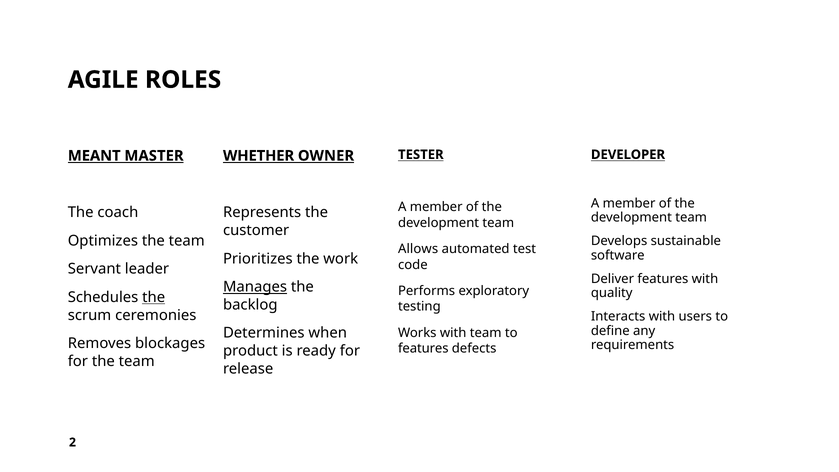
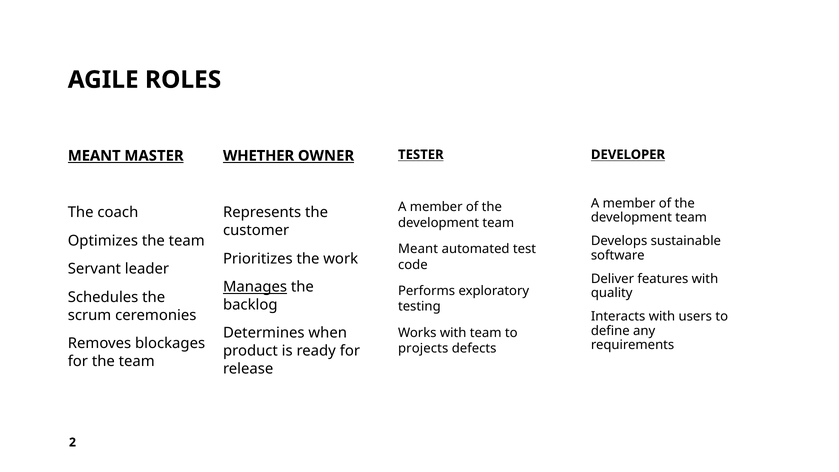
Allows at (418, 249): Allows -> Meant
the at (154, 297) underline: present -> none
features at (423, 349): features -> projects
